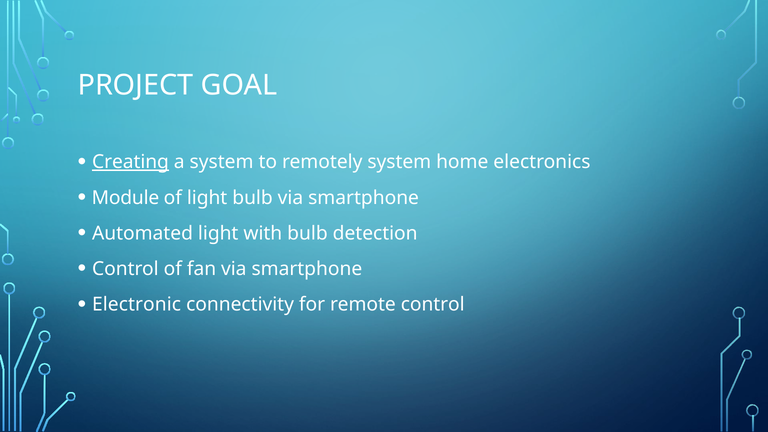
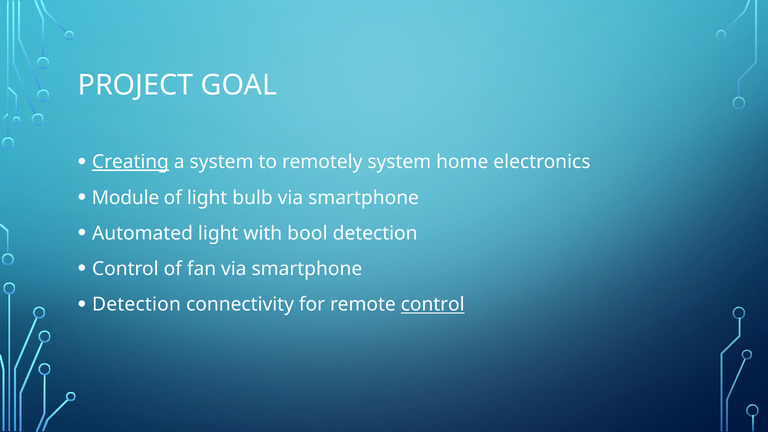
with bulb: bulb -> bool
Electronic at (137, 305): Electronic -> Detection
control at (433, 305) underline: none -> present
